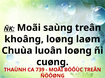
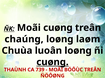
Moãi saùng: saùng -> cuøng
khoâng: khoâng -> chaúng
cuøng at (52, 63) underline: none -> present
